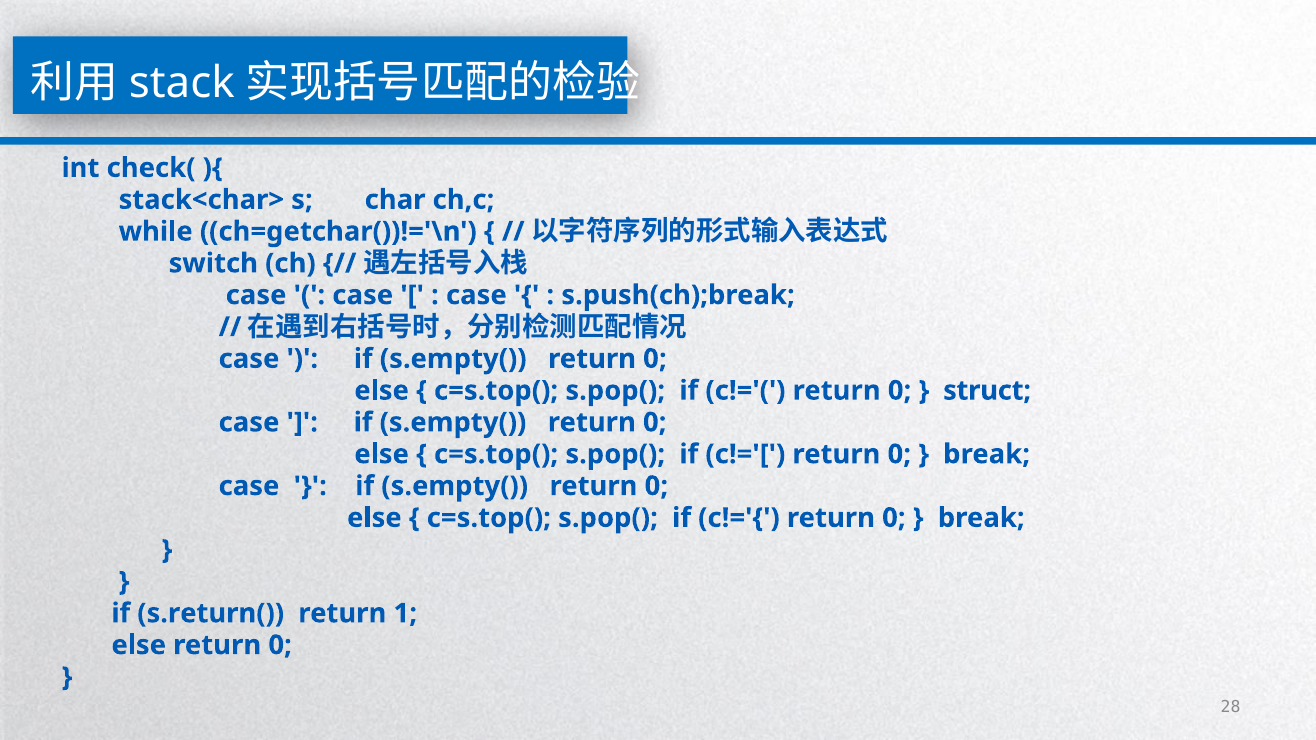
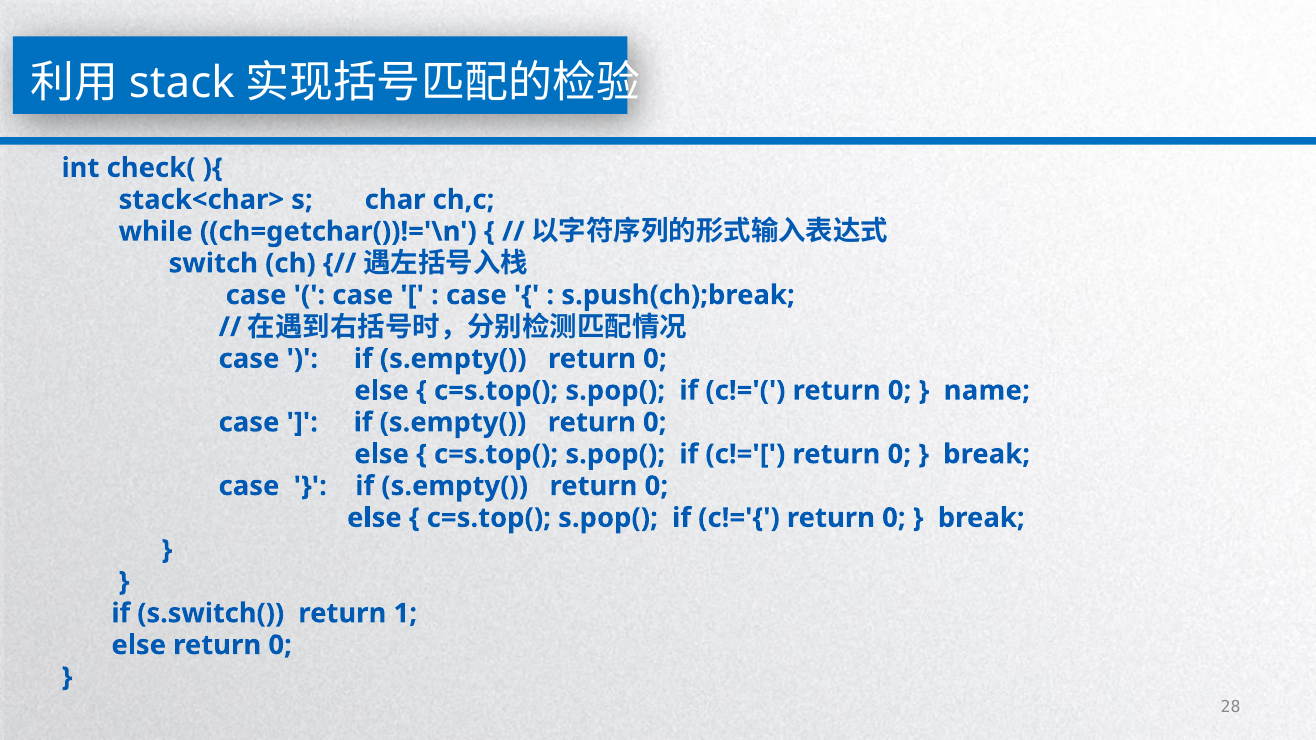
struct: struct -> name
s.return(: s.return( -> s.switch(
